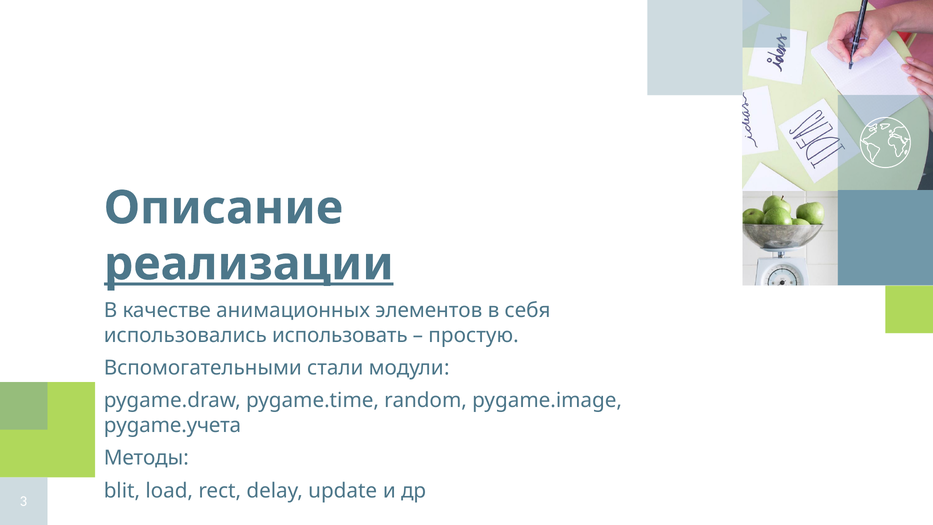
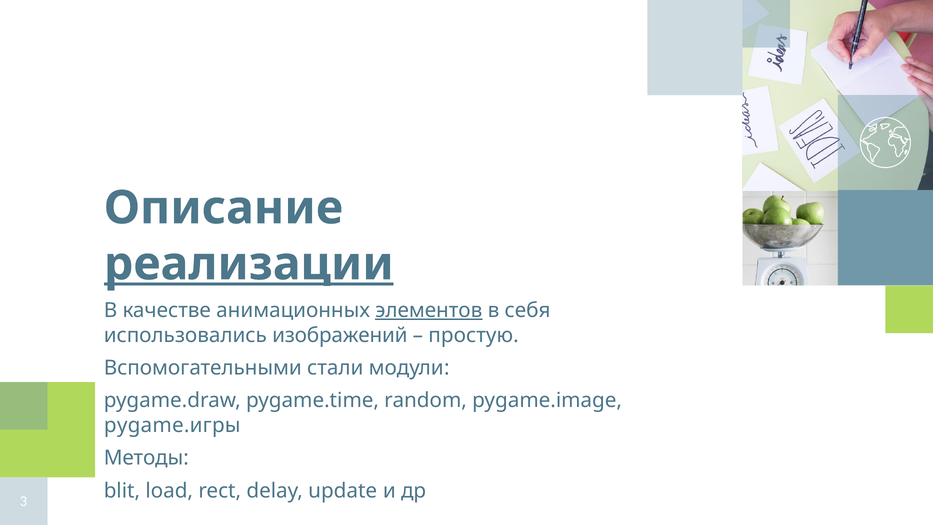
элементов underline: none -> present
использовать: использовать -> изображений
pygame.учета: pygame.учета -> pygame.игры
